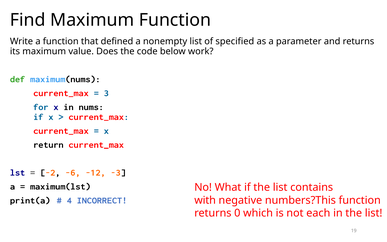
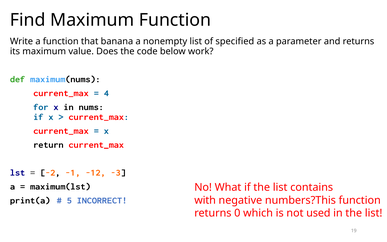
defined: defined -> banana
3: 3 -> 4
-6: -6 -> -1
4: 4 -> 5
each: each -> used
